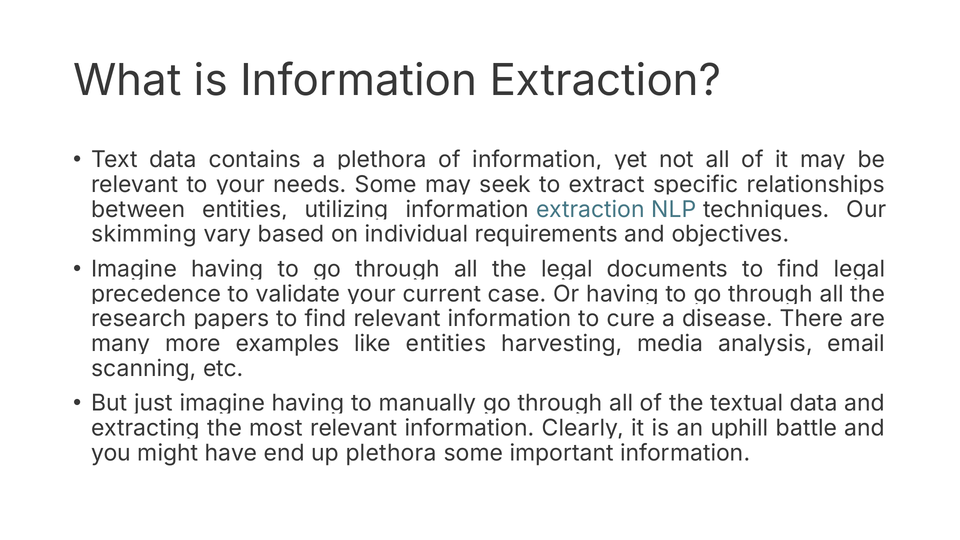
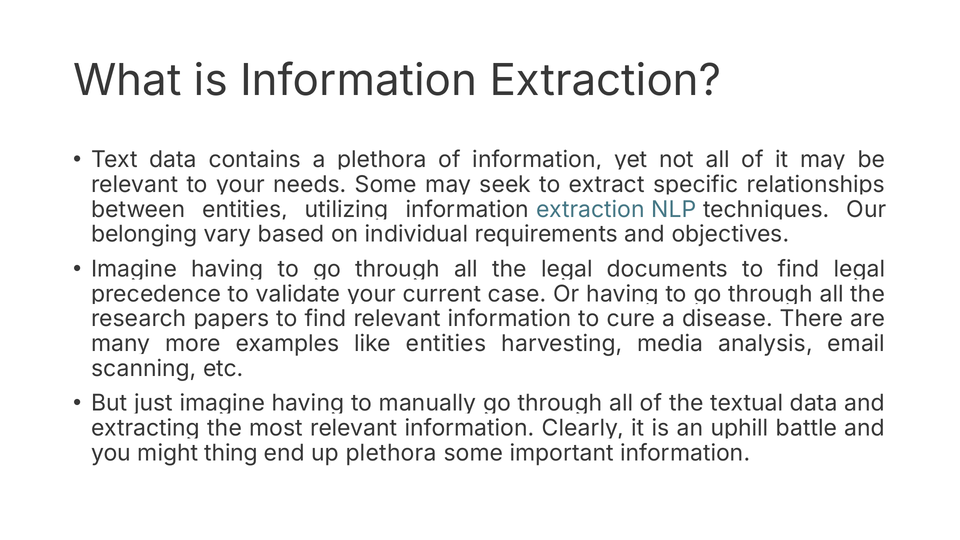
skimming: skimming -> belonging
have: have -> thing
